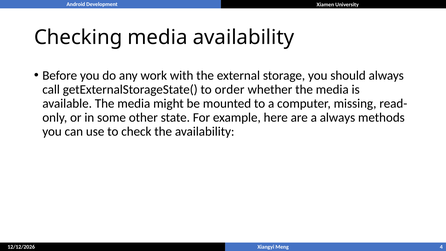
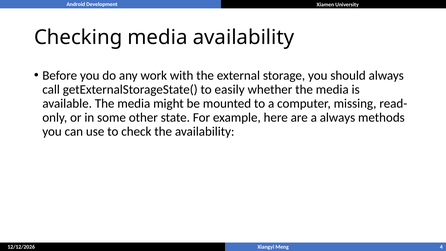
order: order -> easily
